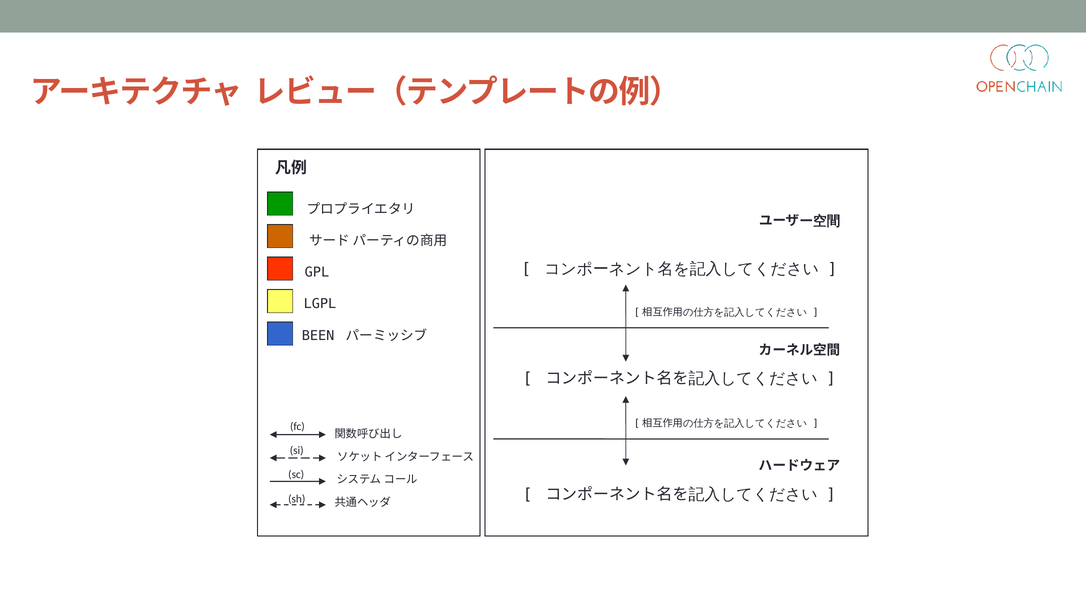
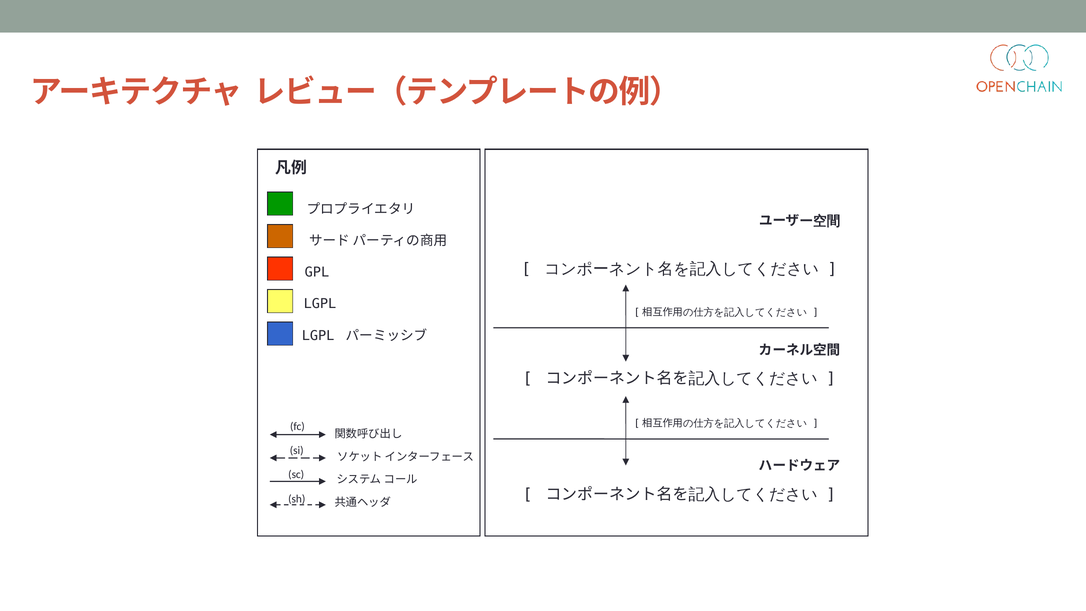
BEEN at (318, 336): BEEN -> LGPL
